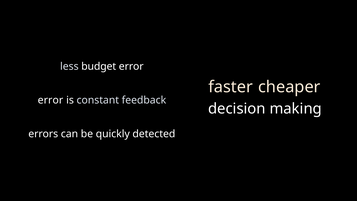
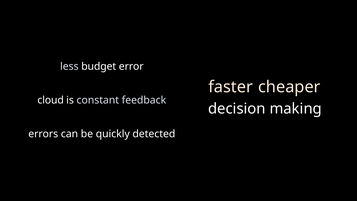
error at (50, 100): error -> cloud
